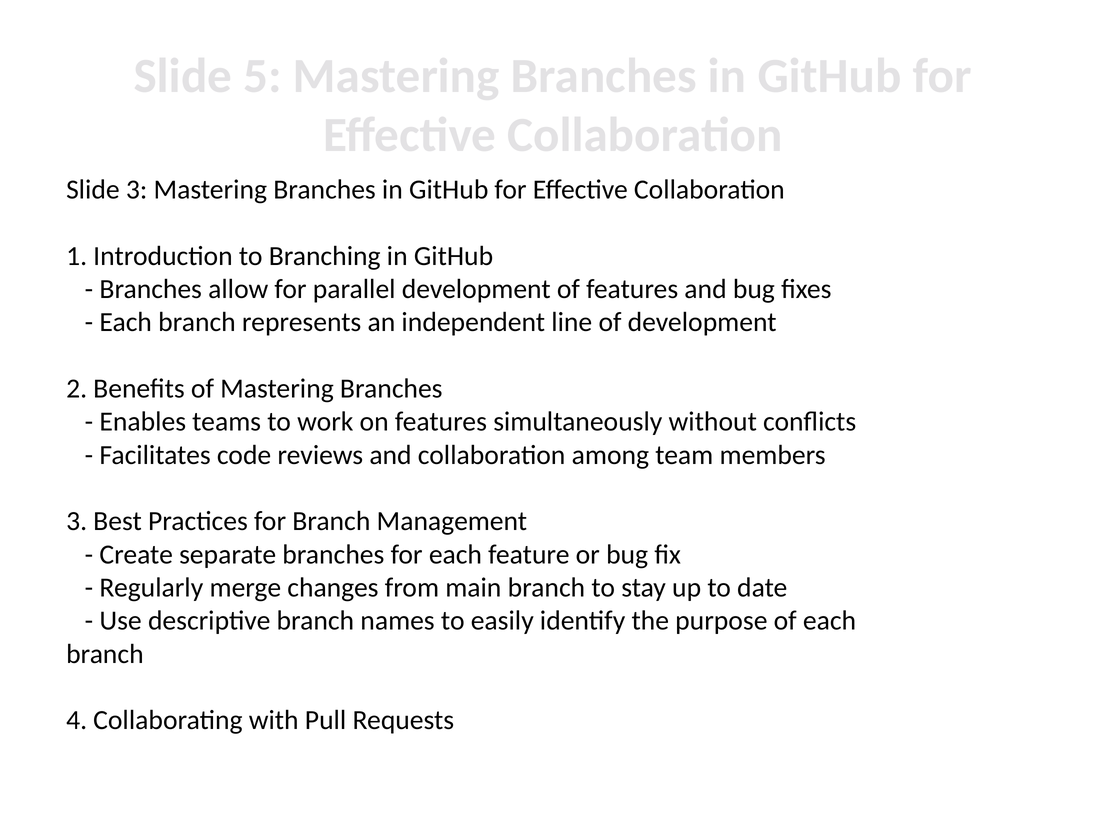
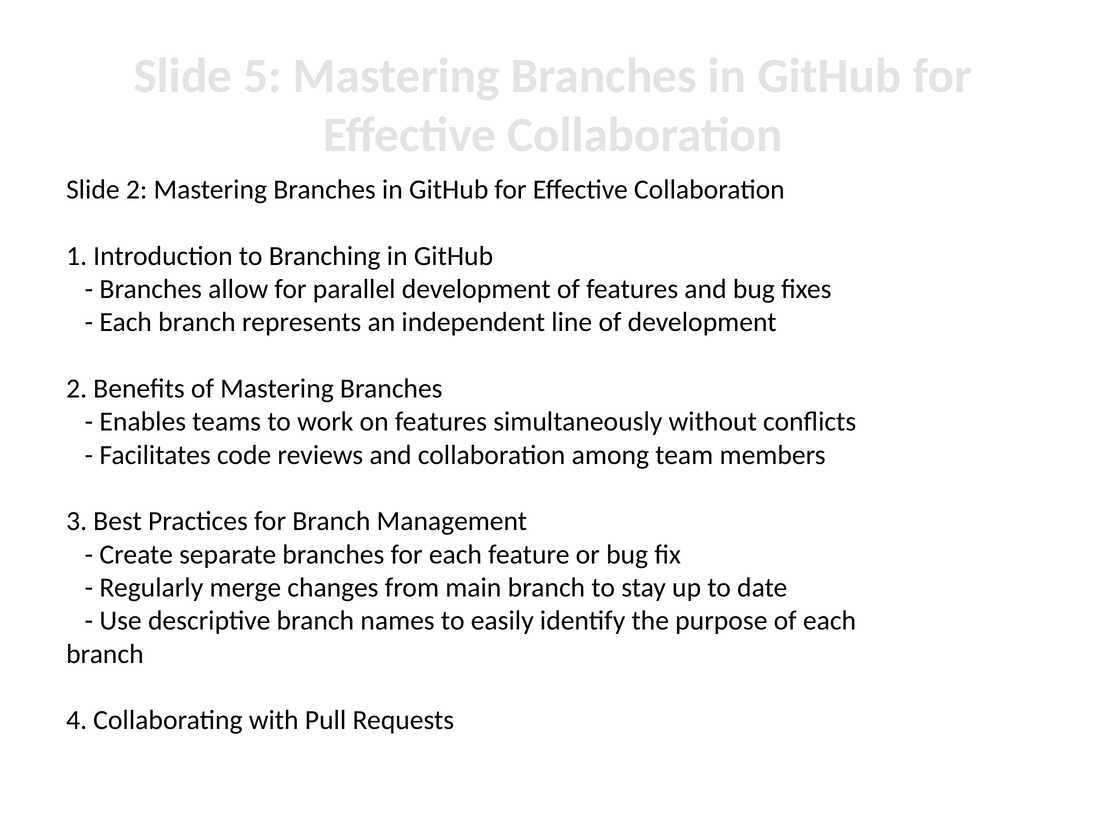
Slide 3: 3 -> 2
